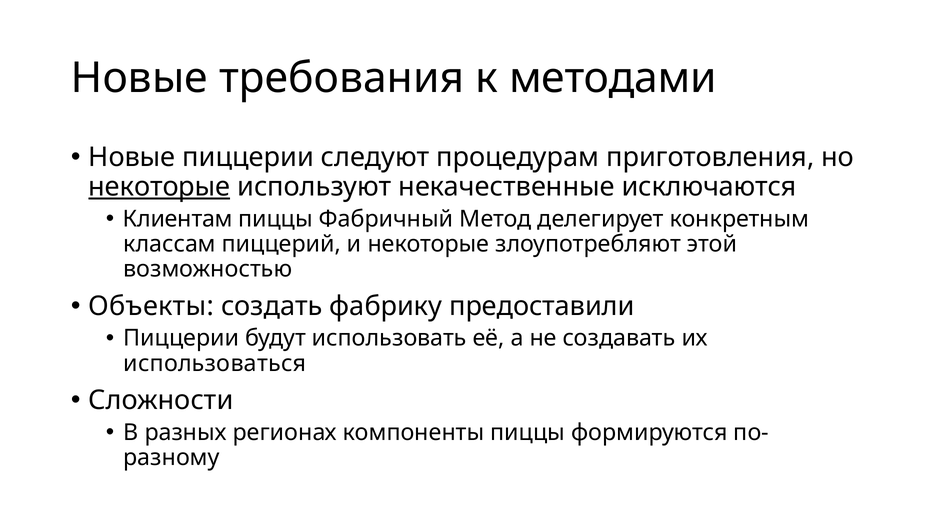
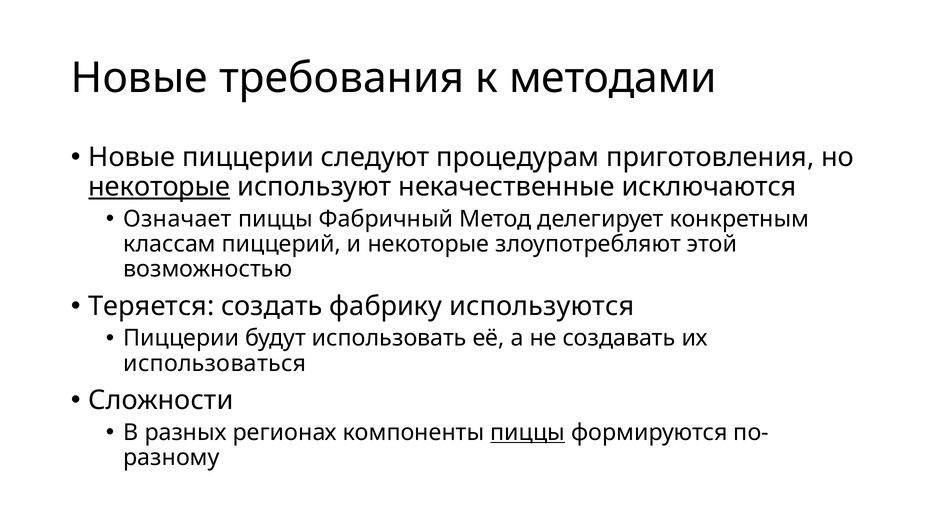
Клиентам: Клиентам -> Означает
Объекты: Объекты -> Теряется
предоставили: предоставили -> используются
пиццы at (528, 432) underline: none -> present
